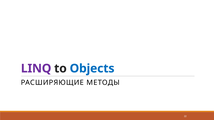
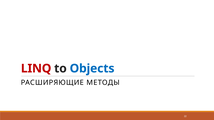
LINQ colour: purple -> red
